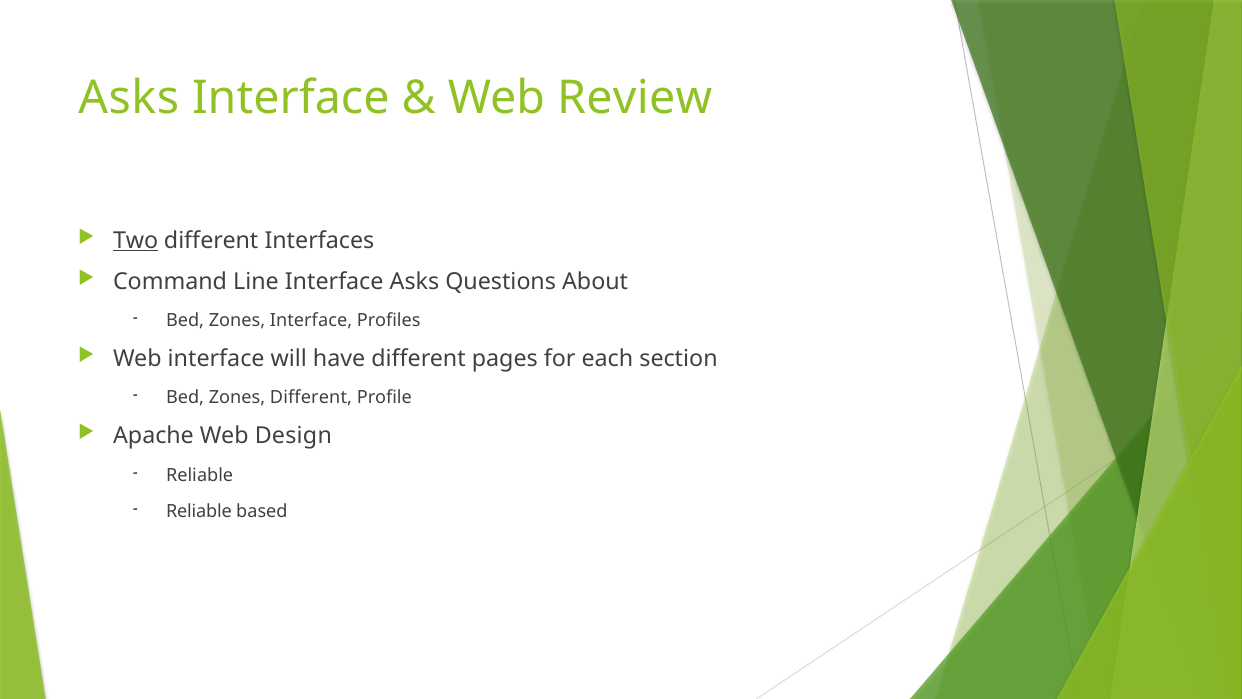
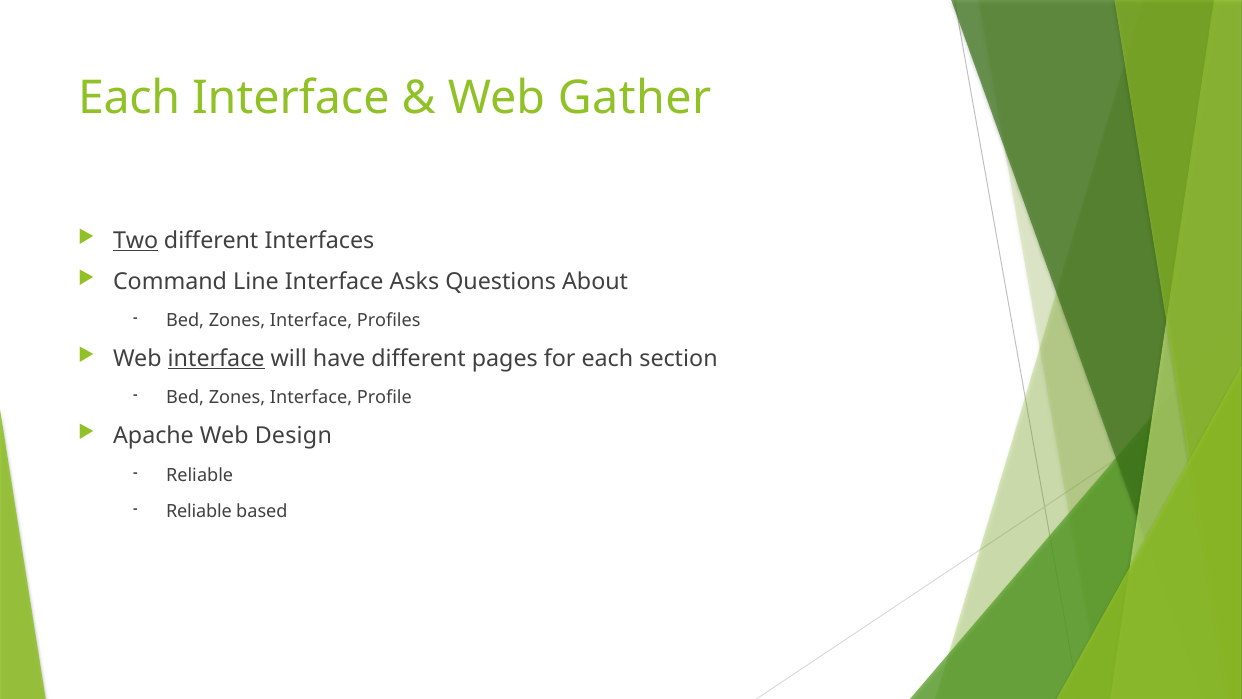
Asks at (129, 98): Asks -> Each
Review: Review -> Gather
interface at (216, 358) underline: none -> present
Different at (311, 398): Different -> Interface
